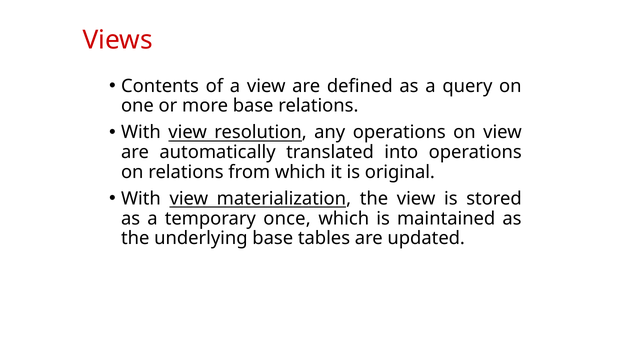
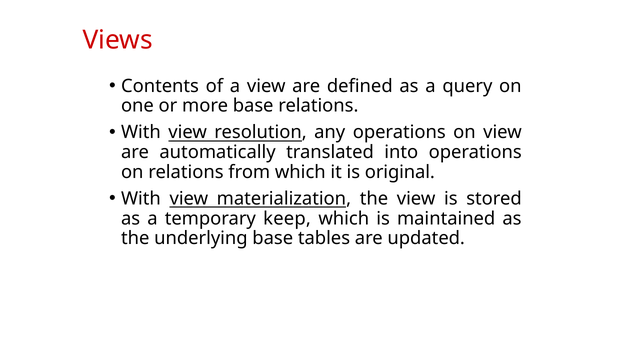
once: once -> keep
